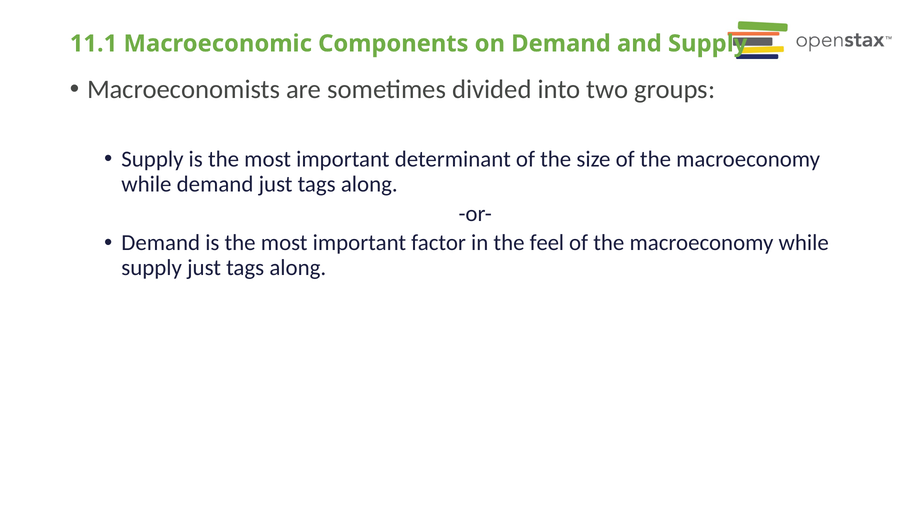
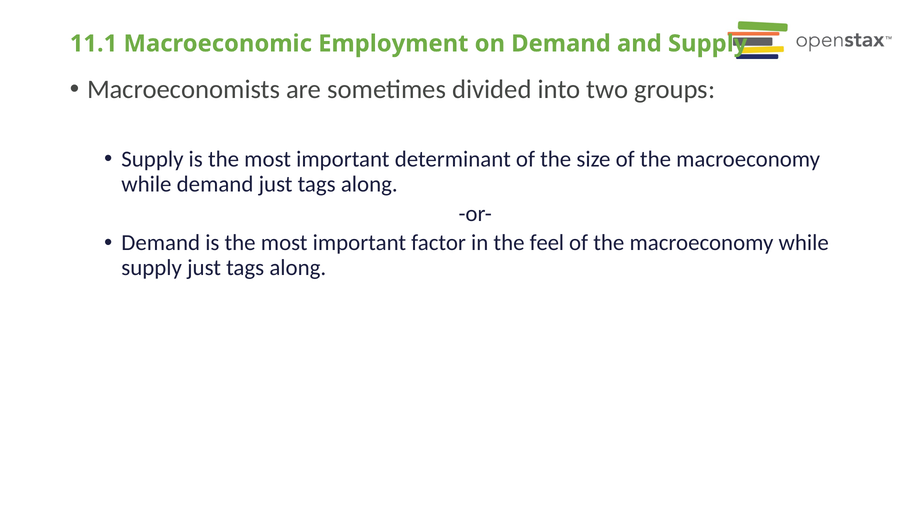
Components: Components -> Employment
